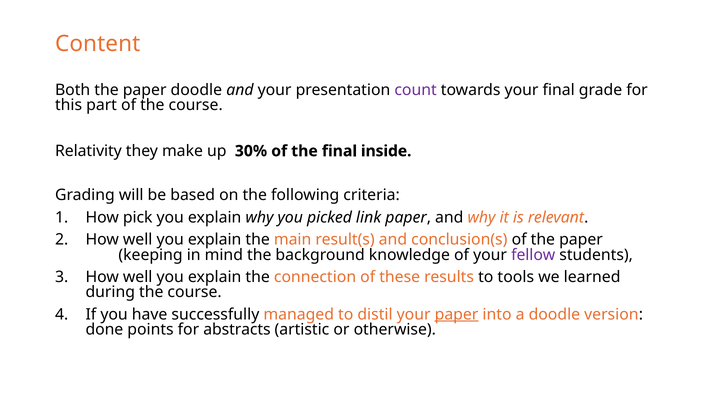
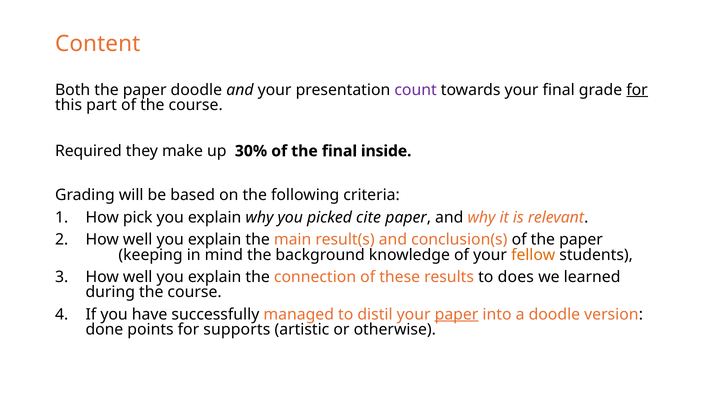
for at (637, 90) underline: none -> present
Relativity: Relativity -> Required
link: link -> cite
fellow colour: purple -> orange
tools: tools -> does
abstracts: abstracts -> supports
